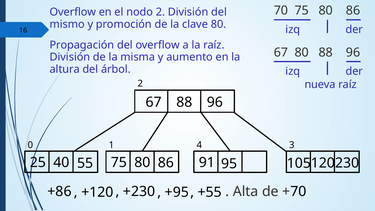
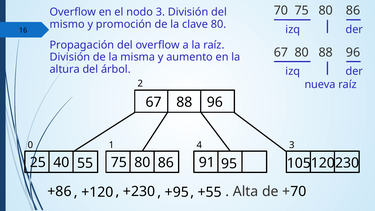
nodo 2: 2 -> 3
